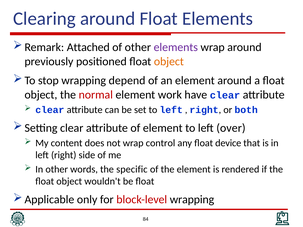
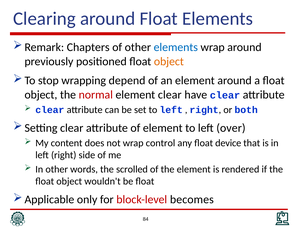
Attached: Attached -> Chapters
elements at (176, 47) colour: purple -> blue
element work: work -> clear
specific: specific -> scrolled
block-level wrapping: wrapping -> becomes
